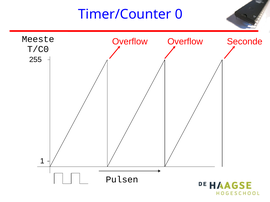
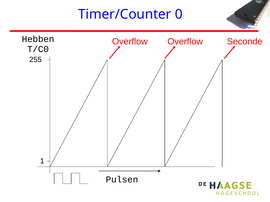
Meeste: Meeste -> Hebben
